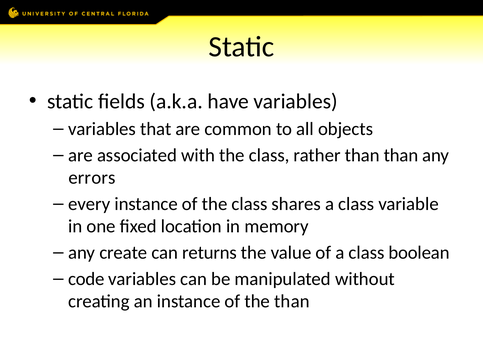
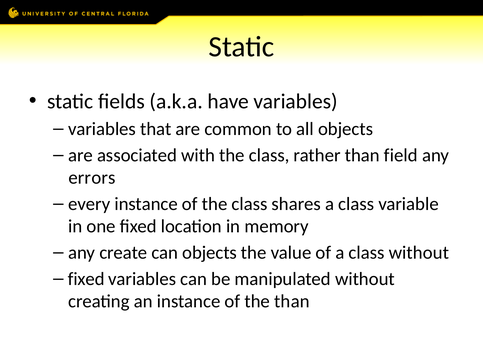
than than: than -> field
can returns: returns -> objects
class boolean: boolean -> without
code at (86, 279): code -> fixed
